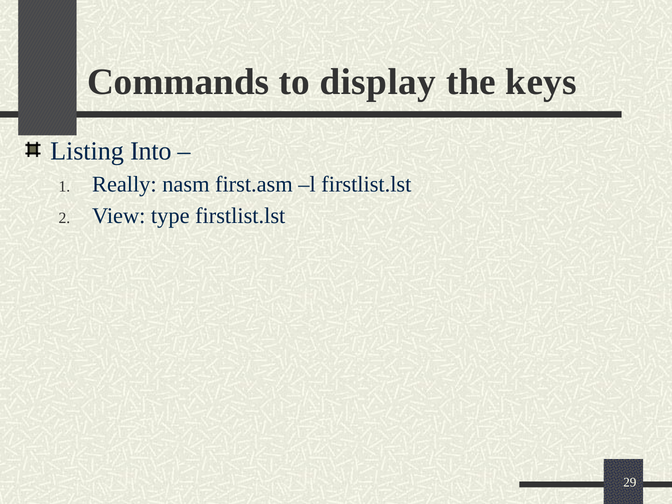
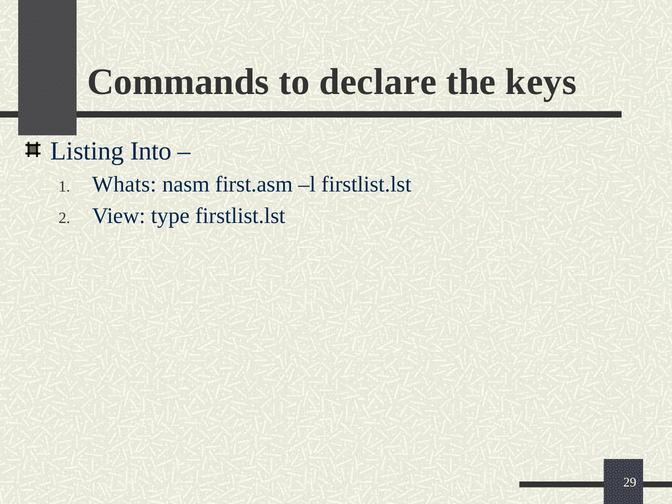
display: display -> declare
Really: Really -> Whats
